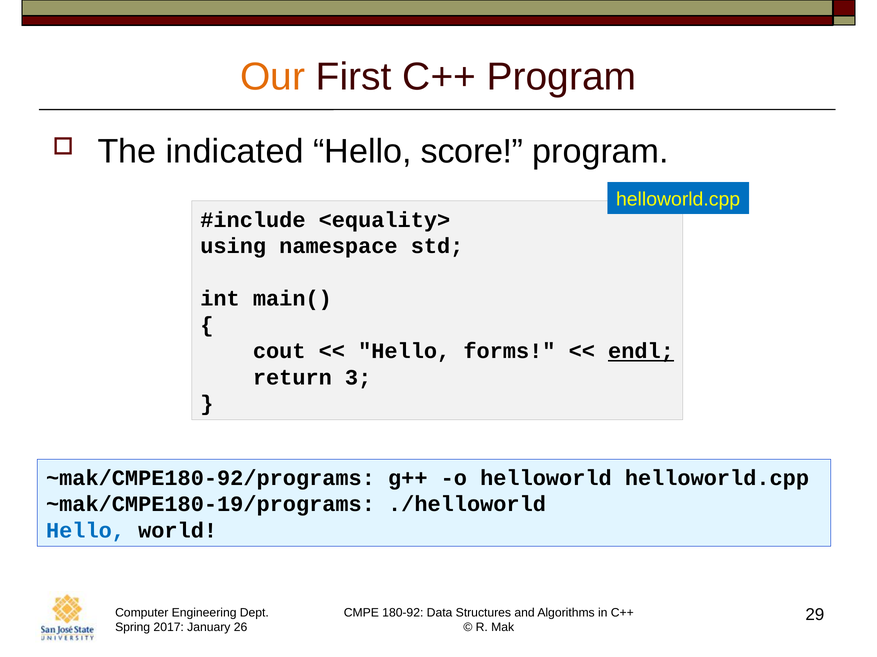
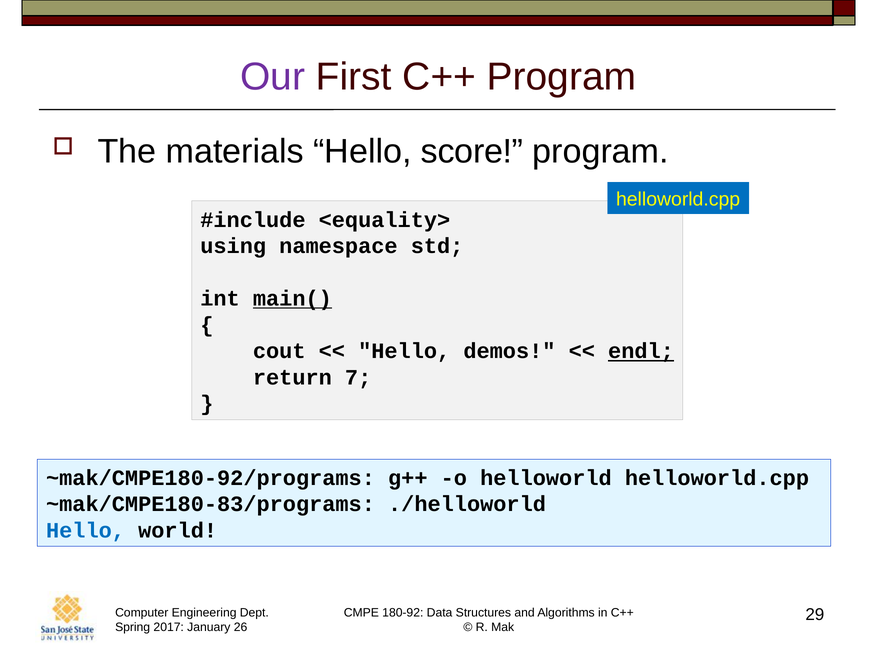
Our colour: orange -> purple
indicated: indicated -> materials
main( underline: none -> present
forms: forms -> demos
3: 3 -> 7
~mak/CMPE180-19/programs: ~mak/CMPE180-19/programs -> ~mak/CMPE180-83/programs
